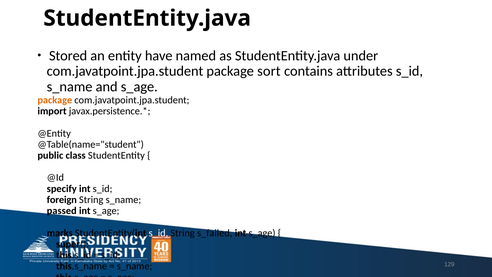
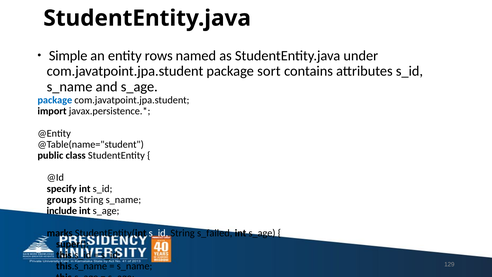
Stored: Stored -> Simple
have: have -> rows
package at (55, 100) colour: orange -> blue
foreign: foreign -> groups
passed: passed -> include
